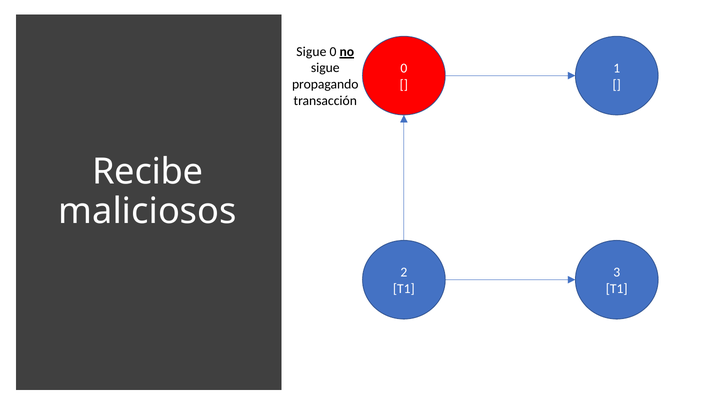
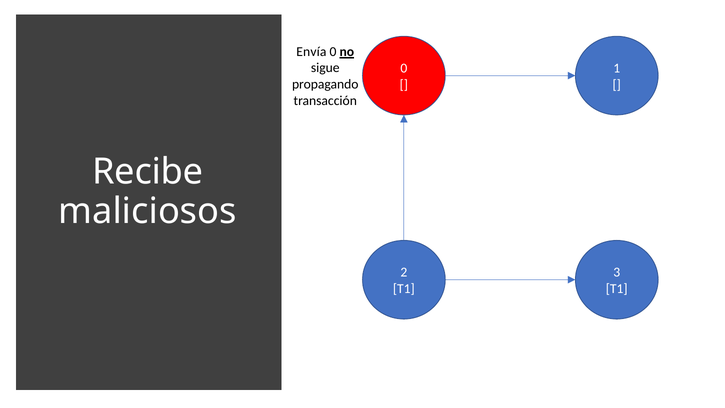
Sigue at (311, 52): Sigue -> Envía
